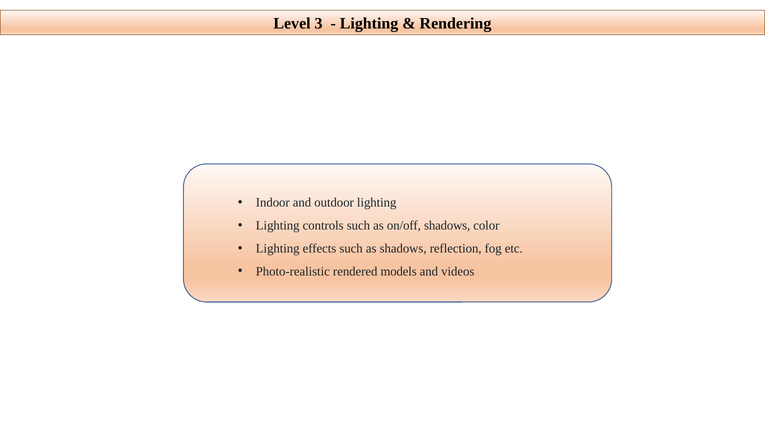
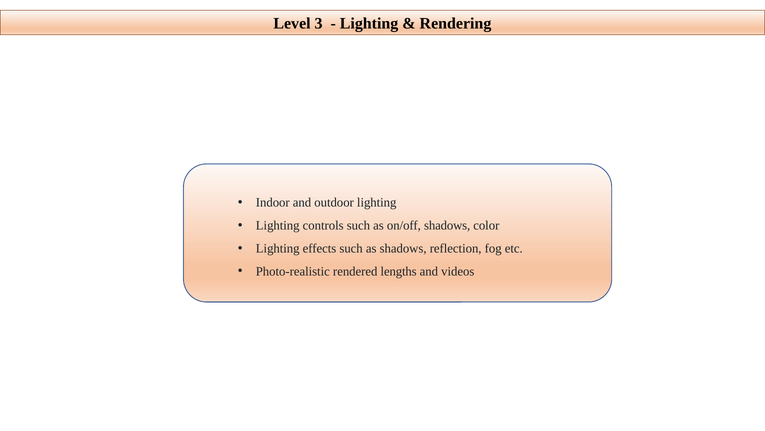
models: models -> lengths
